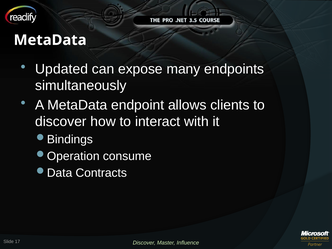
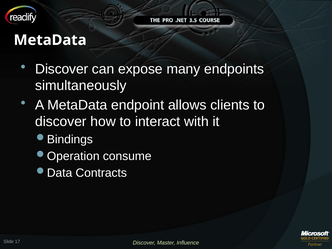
Updated at (62, 69): Updated -> Discover
